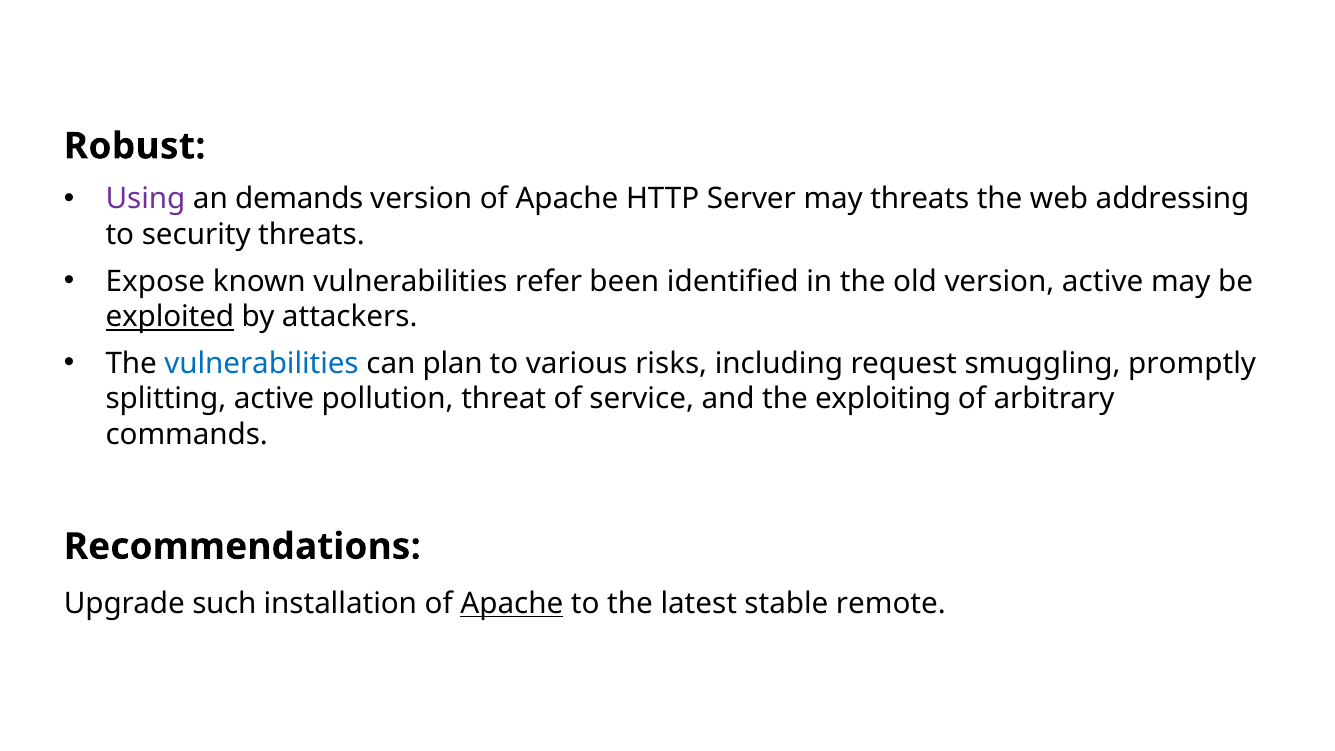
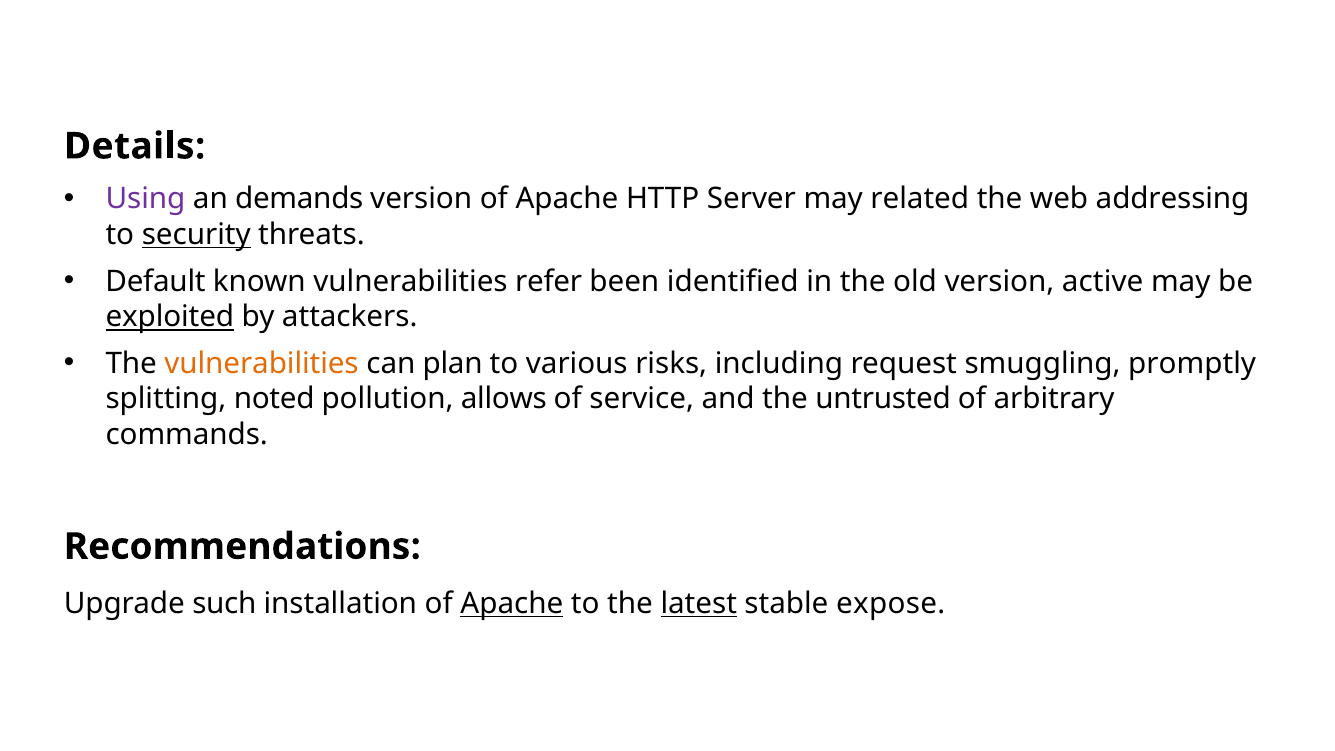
Robust: Robust -> Details
may threats: threats -> related
security underline: none -> present
Expose: Expose -> Default
vulnerabilities at (262, 364) colour: blue -> orange
splitting active: active -> noted
threat: threat -> allows
exploiting: exploiting -> untrusted
latest underline: none -> present
remote: remote -> expose
